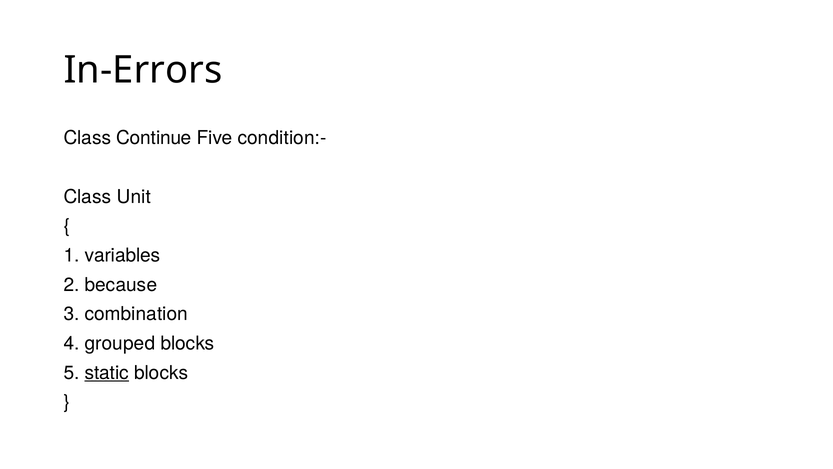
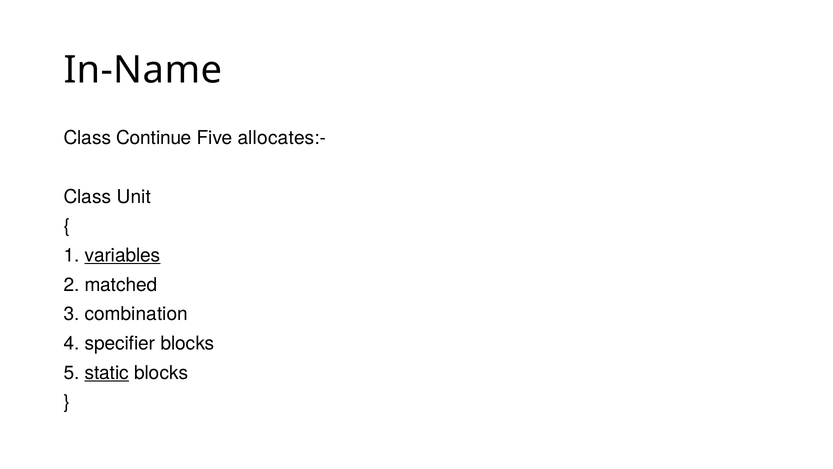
In-Errors: In-Errors -> In-Name
condition:-: condition:- -> allocates:-
variables underline: none -> present
because: because -> matched
grouped: grouped -> specifier
